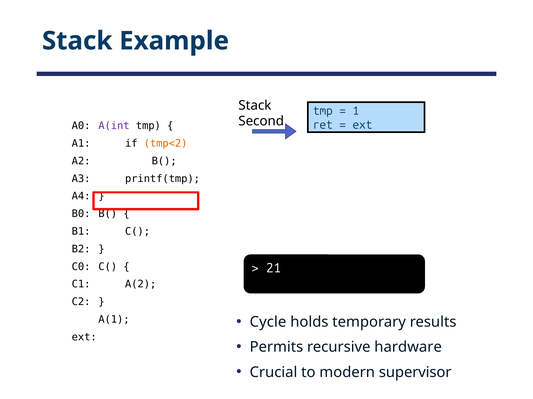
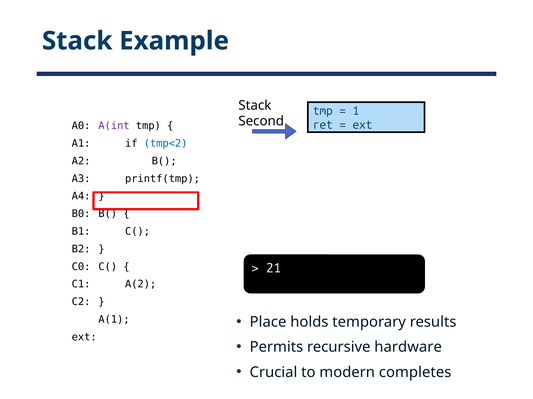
tmp<2 colour: orange -> blue
Cycle: Cycle -> Place
supervisor: supervisor -> completes
